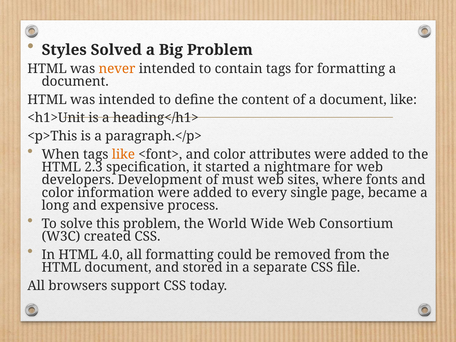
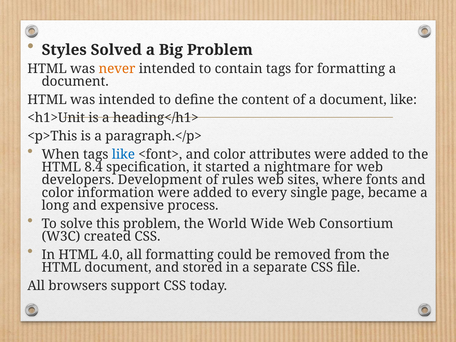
like at (123, 154) colour: orange -> blue
2.3: 2.3 -> 8.4
must: must -> rules
